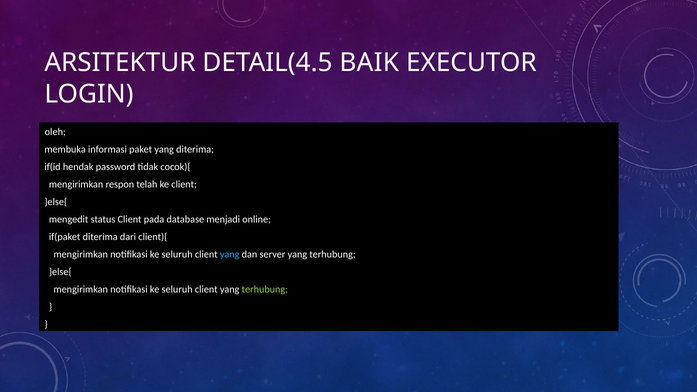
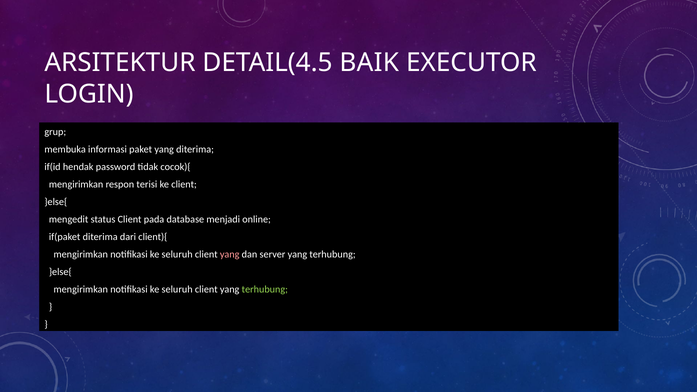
oleh: oleh -> grup
telah: telah -> terisi
yang at (230, 254) colour: light blue -> pink
